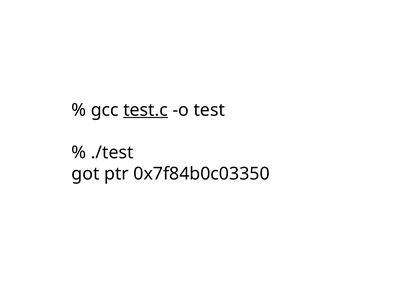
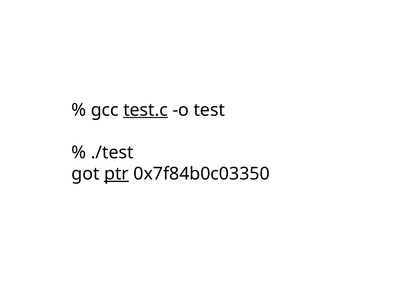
ptr underline: none -> present
